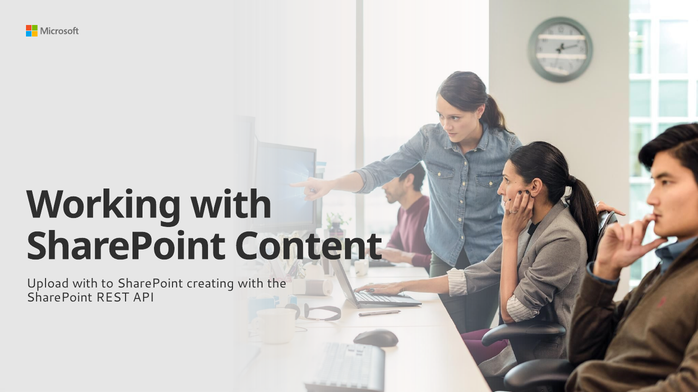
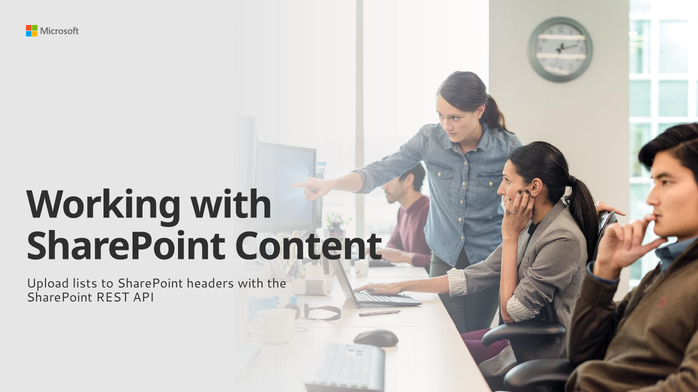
Upload with: with -> lists
creating: creating -> headers
